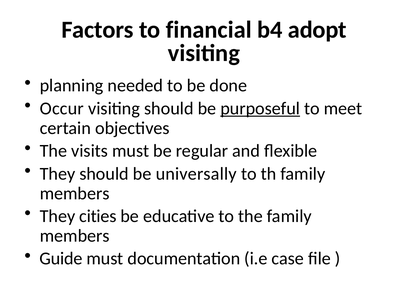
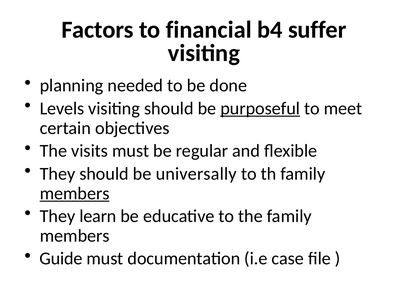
adopt: adopt -> suffer
Occur: Occur -> Levels
members at (75, 193) underline: none -> present
cities: cities -> learn
